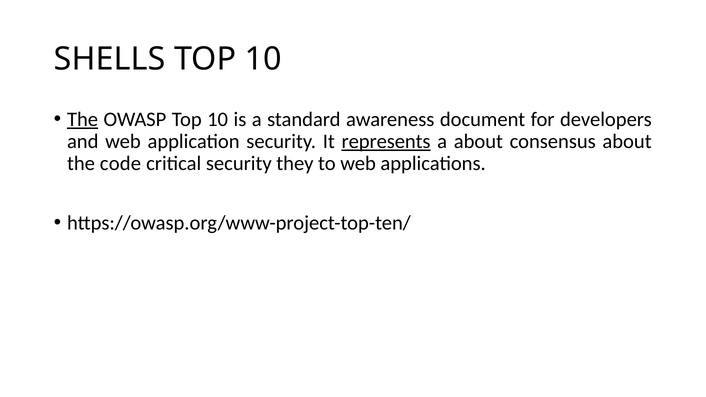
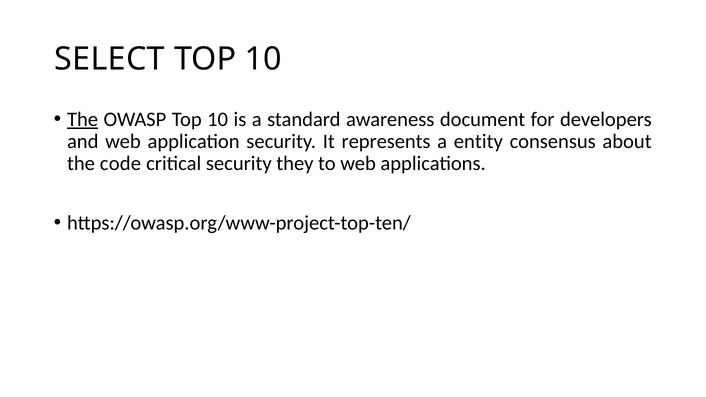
SHELLS: SHELLS -> SELECT
represents underline: present -> none
a about: about -> entity
